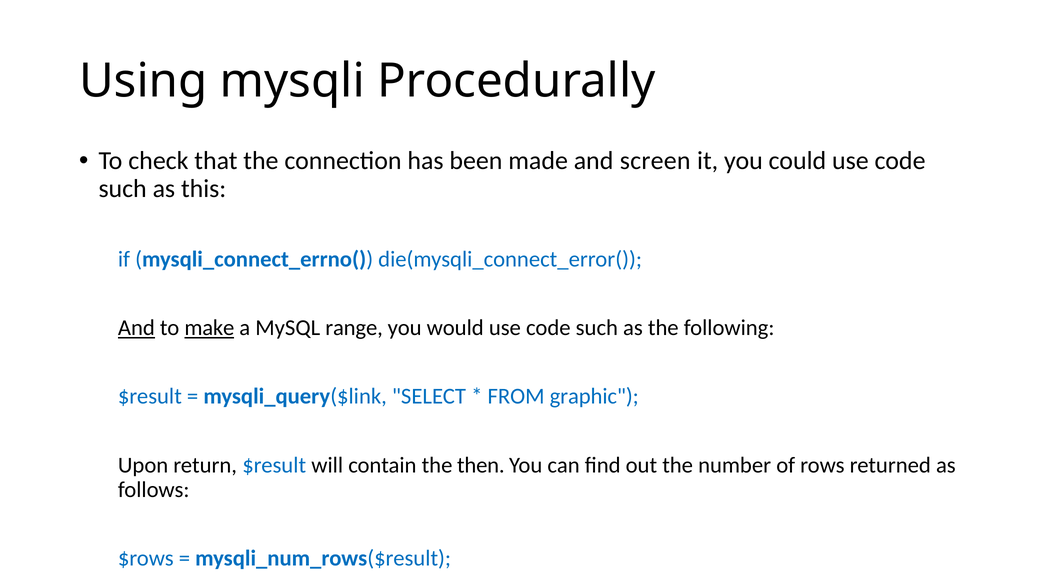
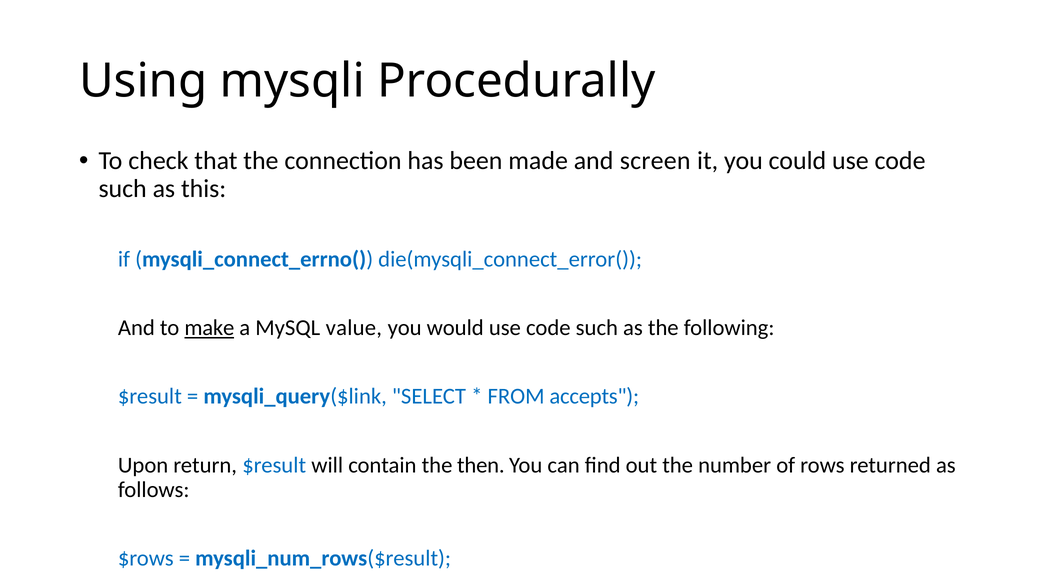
And at (136, 328) underline: present -> none
range: range -> value
graphic: graphic -> accepts
